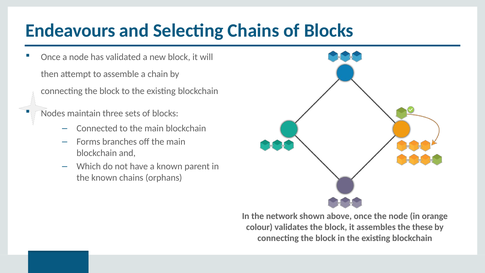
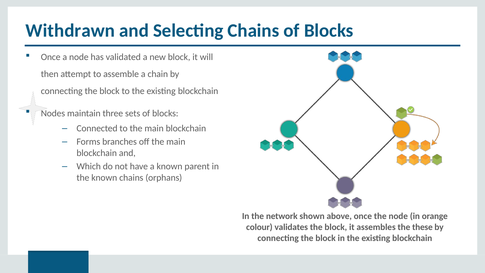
Endeavours: Endeavours -> Withdrawn
